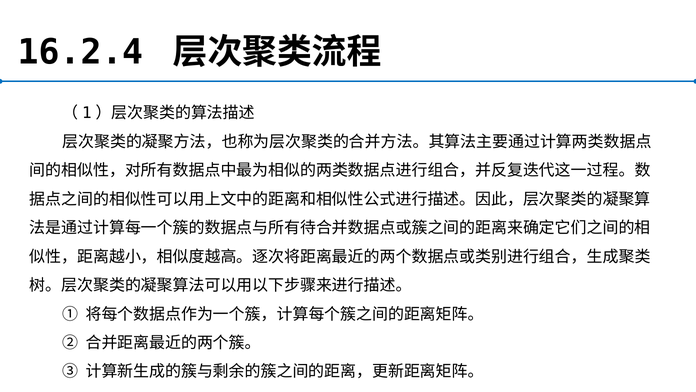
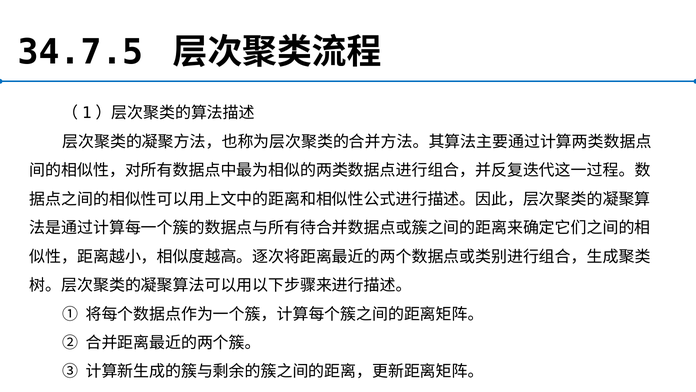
16.2.4: 16.2.4 -> 34.7.5
